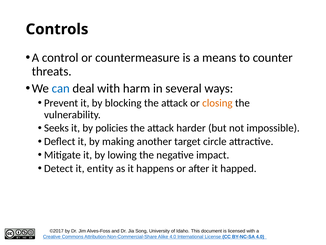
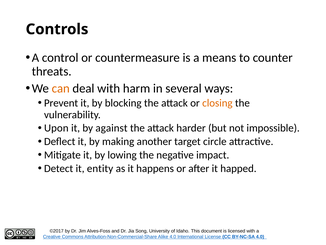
can colour: blue -> orange
Seeks: Seeks -> Upon
policies: policies -> against
